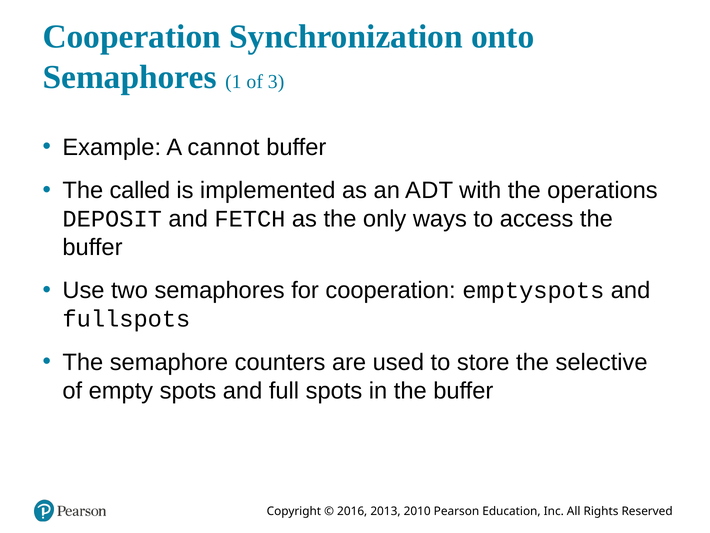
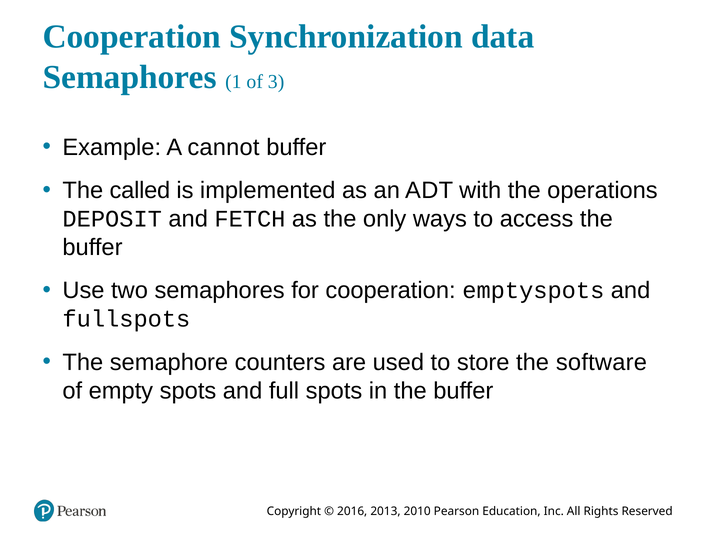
onto: onto -> data
selective: selective -> software
